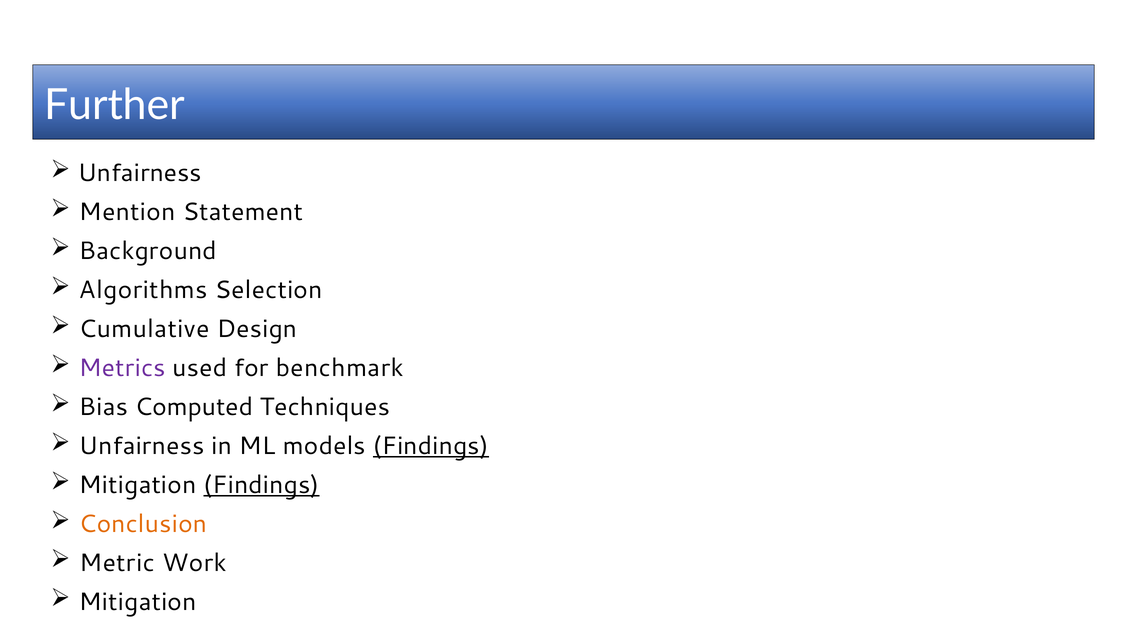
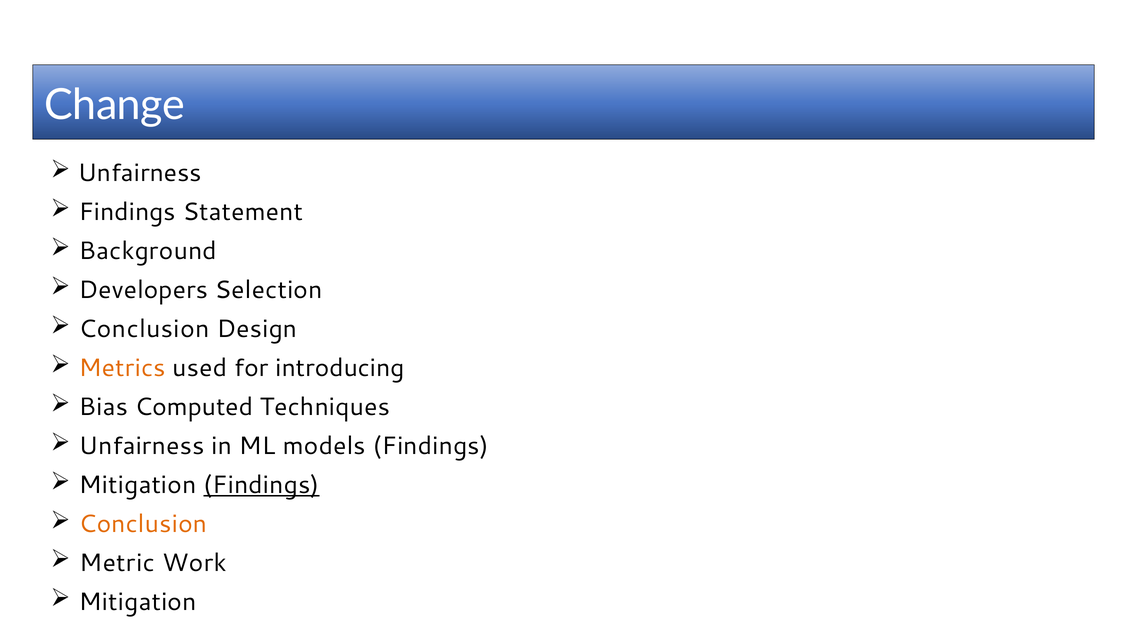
Further: Further -> Change
Mention at (127, 212): Mention -> Findings
Algorithms: Algorithms -> Developers
Cumulative at (144, 329): Cumulative -> Conclusion
Metrics colour: purple -> orange
benchmark: benchmark -> introducing
Findings at (431, 446) underline: present -> none
